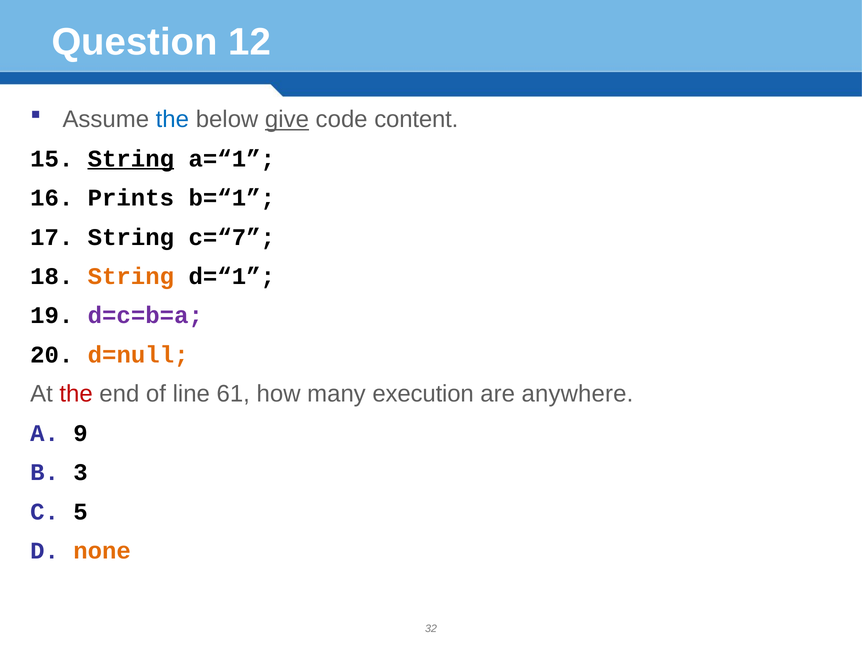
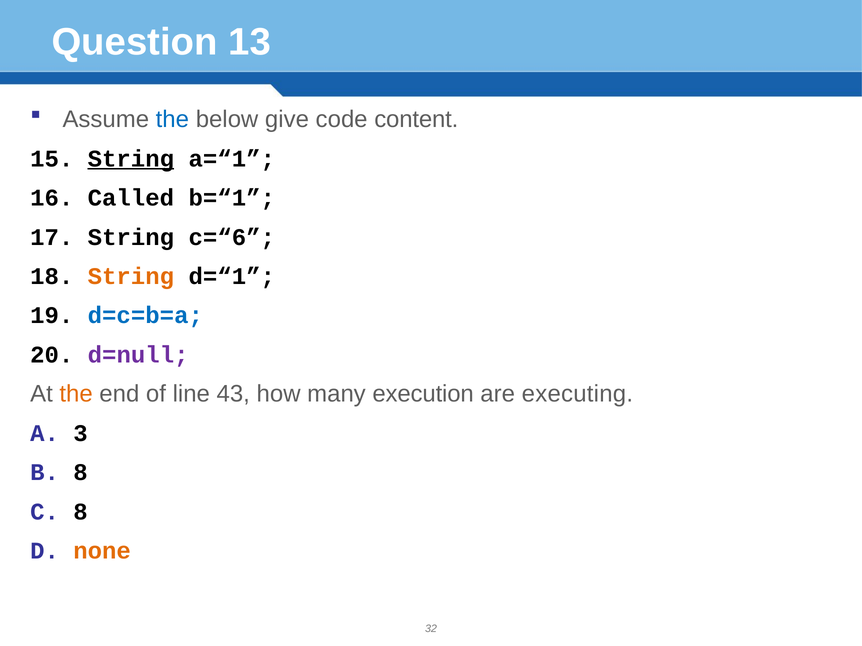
12: 12 -> 13
give underline: present -> none
Prints: Prints -> Called
c=“7: c=“7 -> c=“6
d=c=b=a colour: purple -> blue
d=null colour: orange -> purple
the at (76, 394) colour: red -> orange
61: 61 -> 43
anywhere: anywhere -> executing
9: 9 -> 3
3 at (80, 473): 3 -> 8
5 at (80, 512): 5 -> 8
